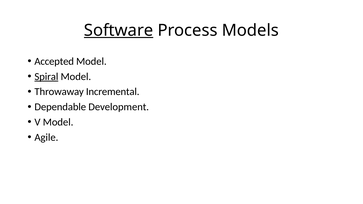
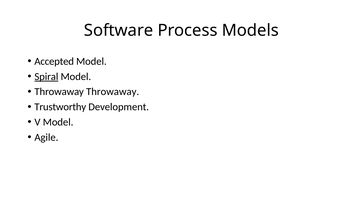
Software underline: present -> none
Throwaway Incremental: Incremental -> Throwaway
Dependable: Dependable -> Trustworthy
